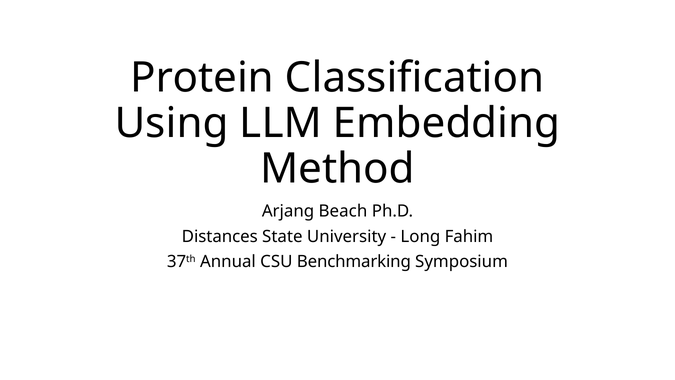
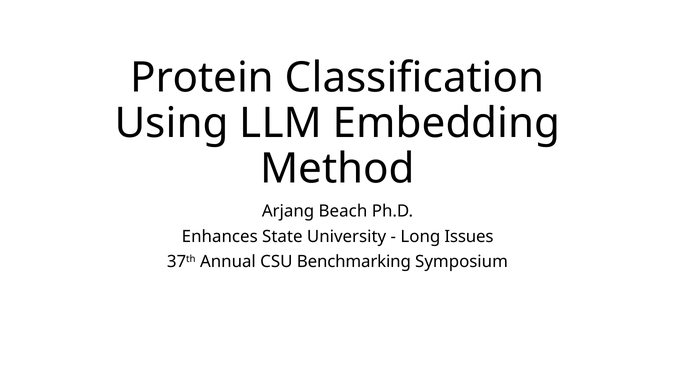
Distances: Distances -> Enhances
Fahim: Fahim -> Issues
